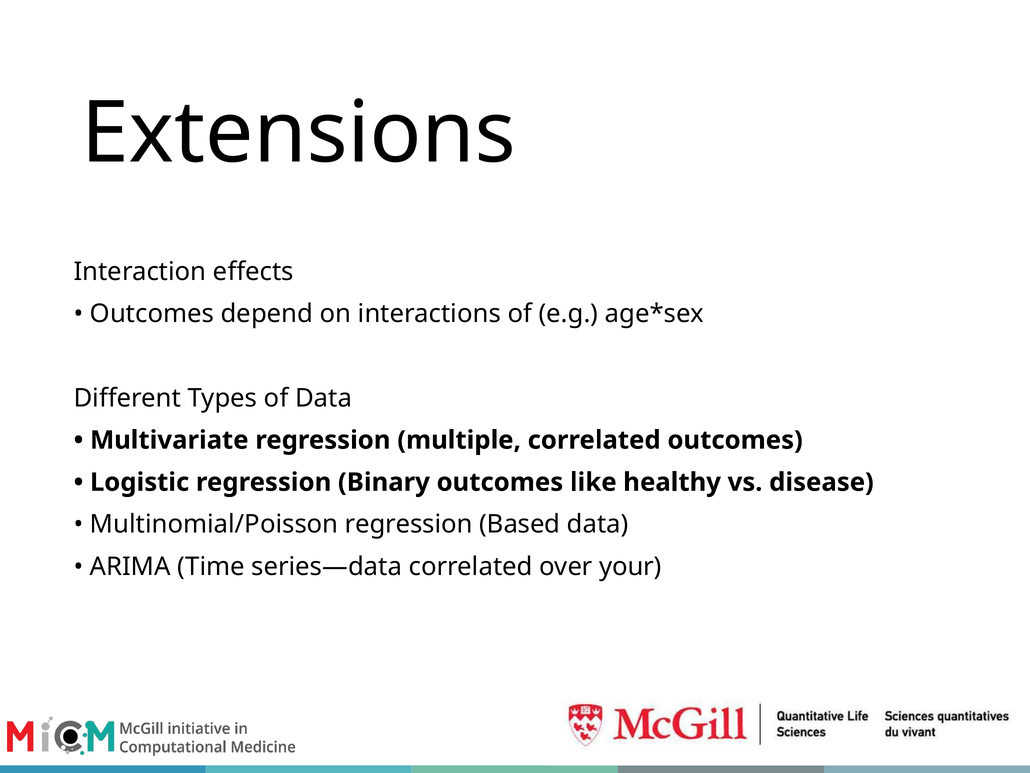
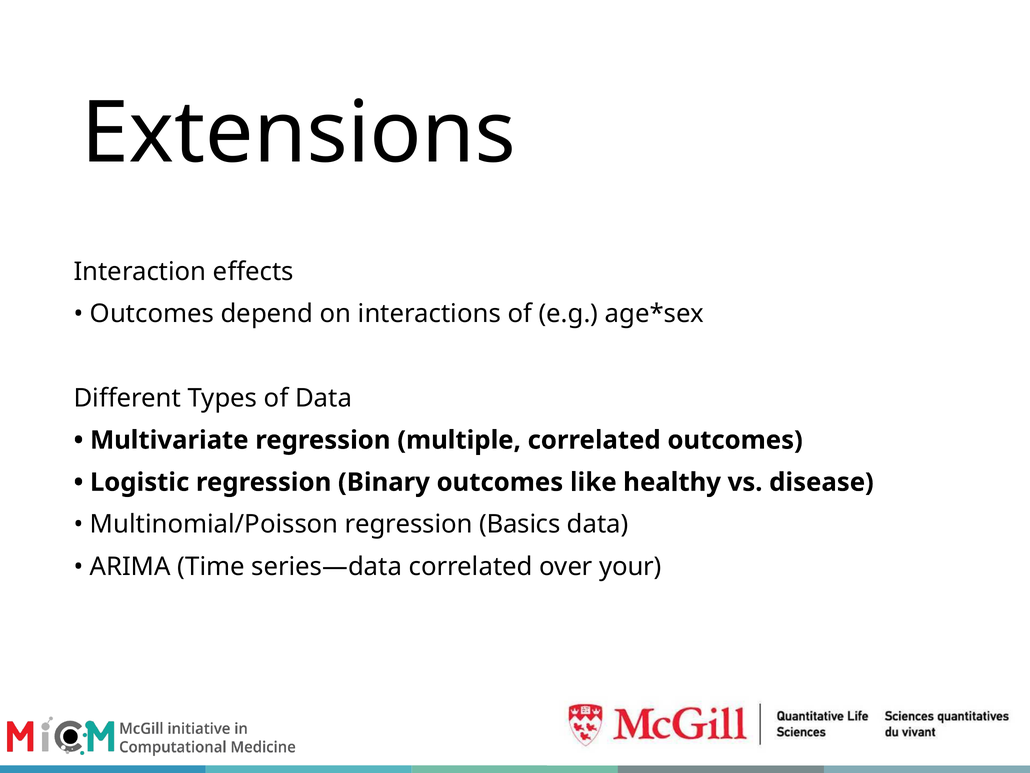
Based: Based -> Basics
